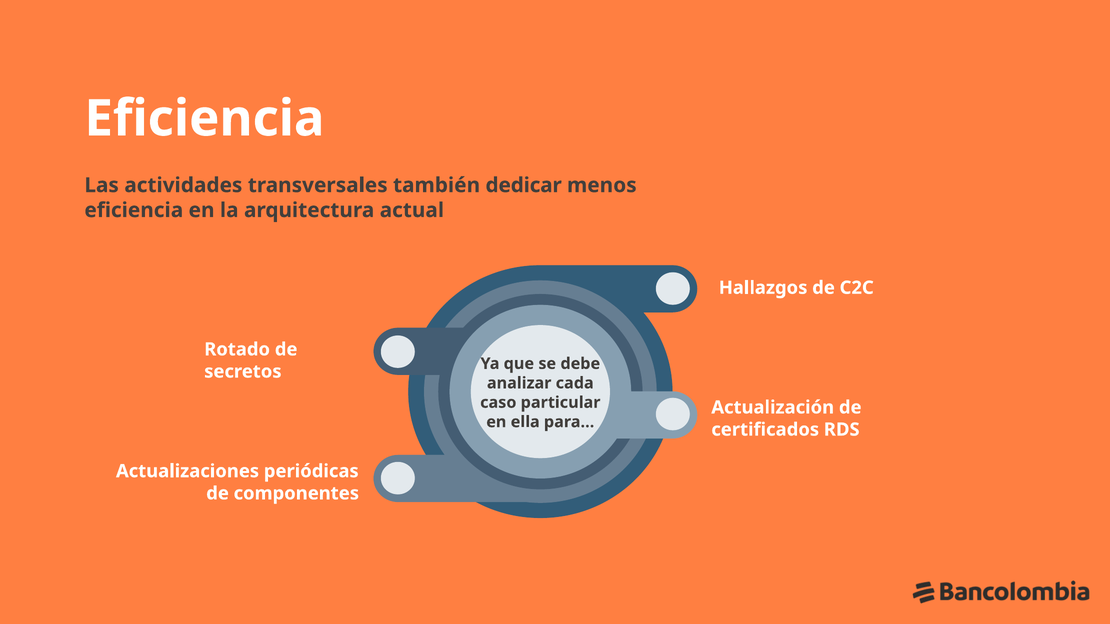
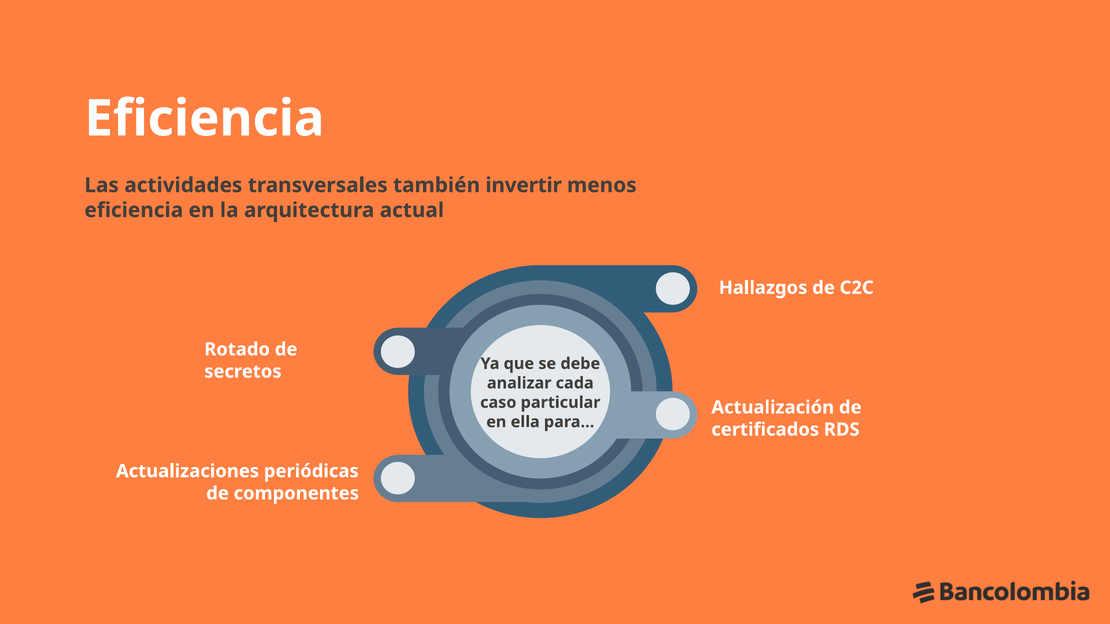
dedicar: dedicar -> invertir
